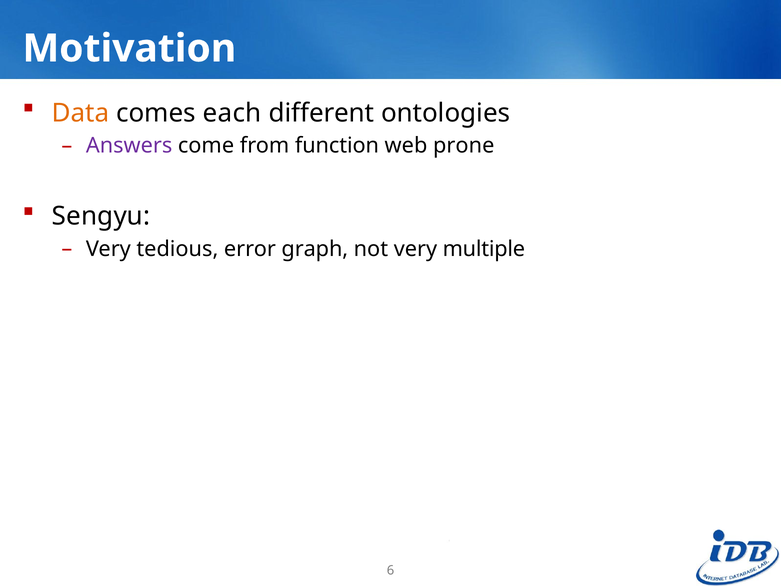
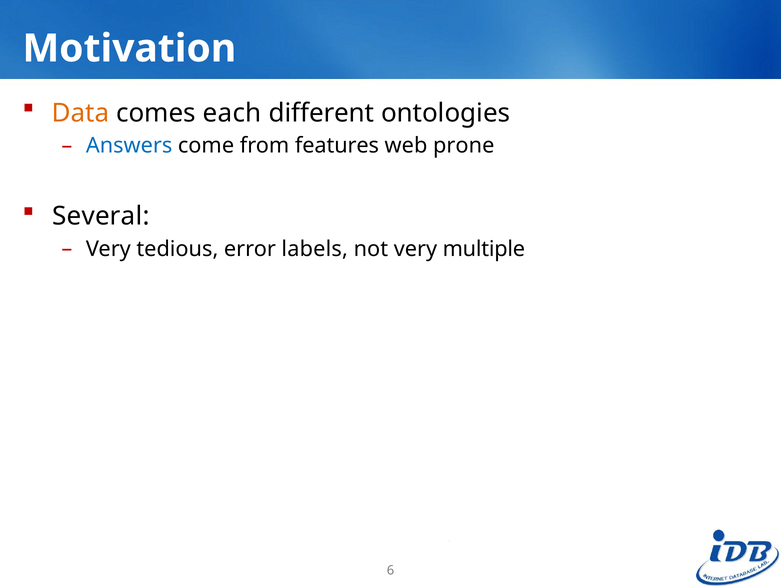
Answers colour: purple -> blue
function: function -> features
Sengyu: Sengyu -> Several
graph: graph -> labels
